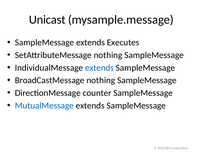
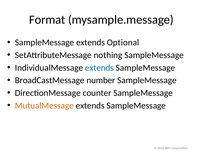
Unicast: Unicast -> Format
Executes: Executes -> Optional
BroadCastMessage nothing: nothing -> number
MutualMessage colour: blue -> orange
